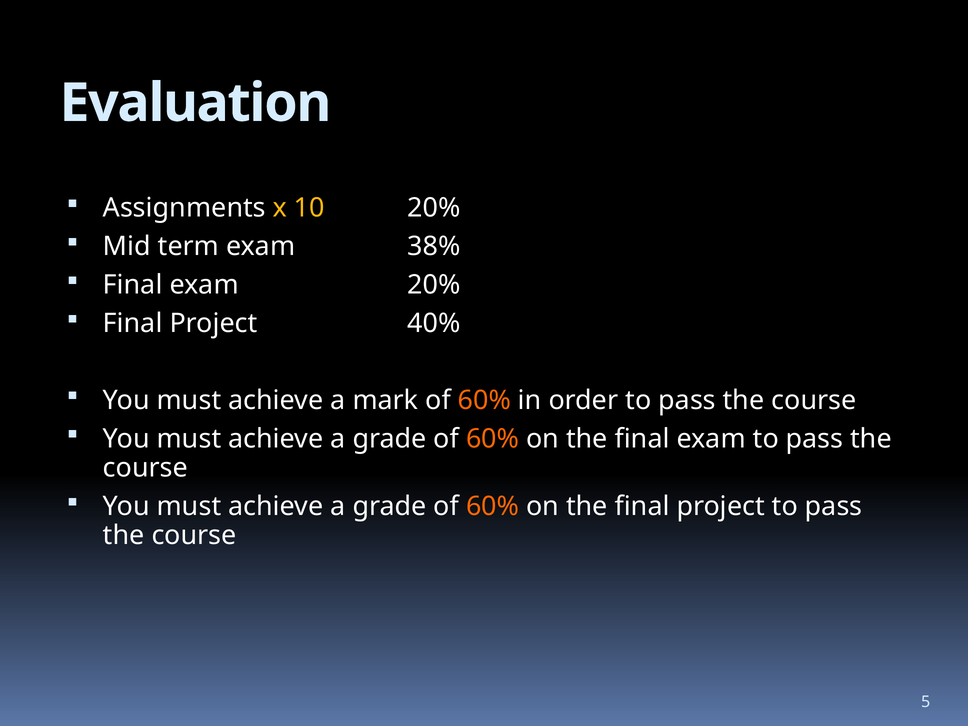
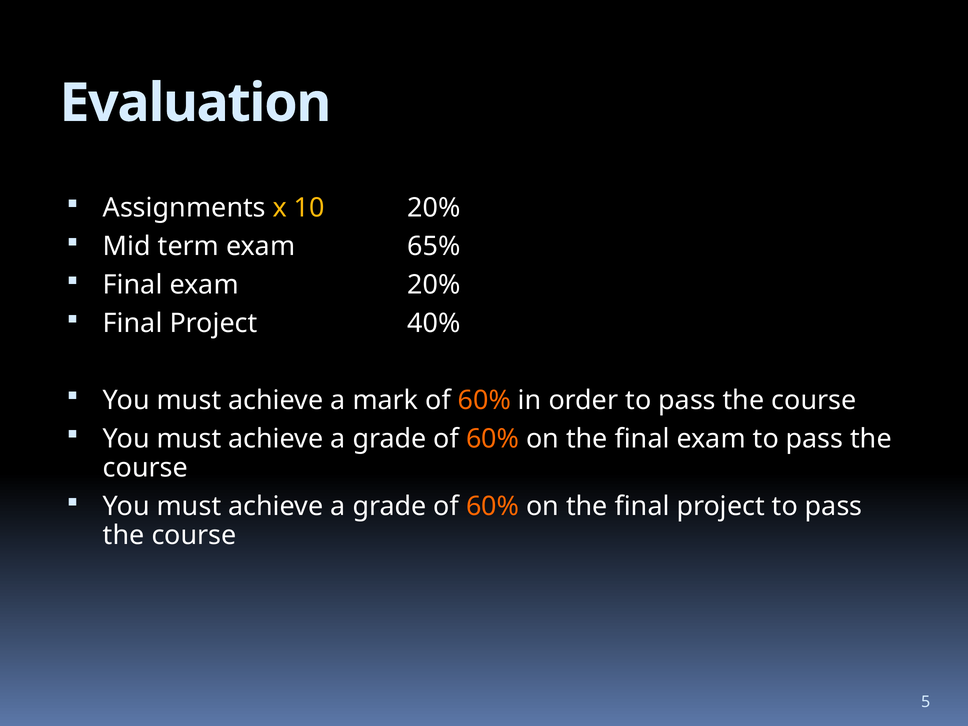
38%: 38% -> 65%
